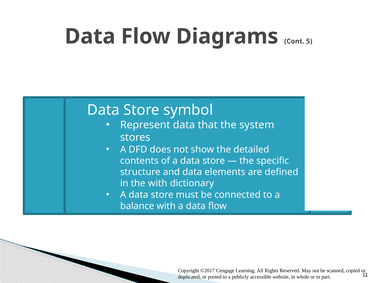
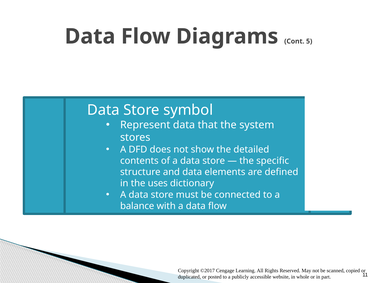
the with: with -> uses
